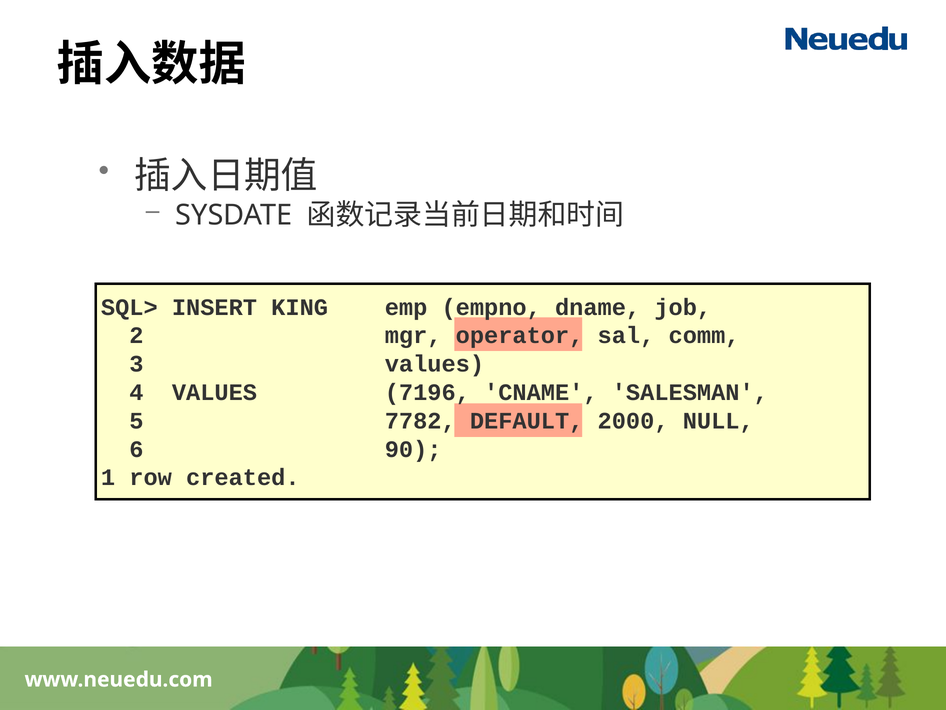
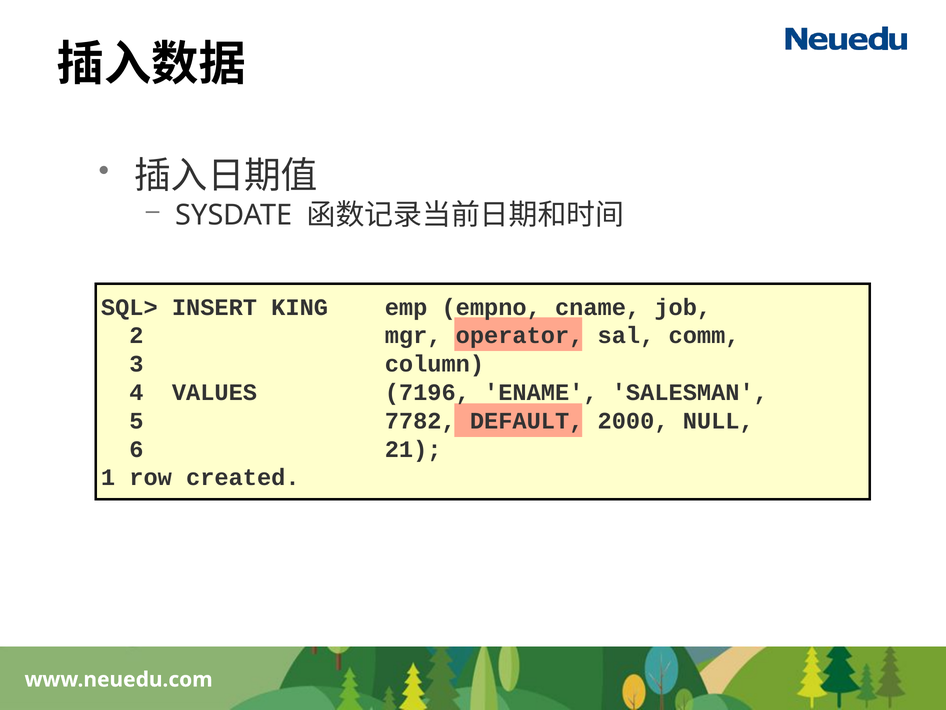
dname: dname -> cname
3 values: values -> column
CNAME: CNAME -> ENAME
90: 90 -> 21
